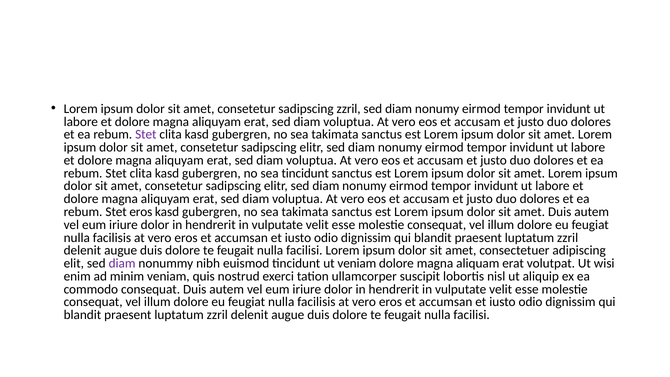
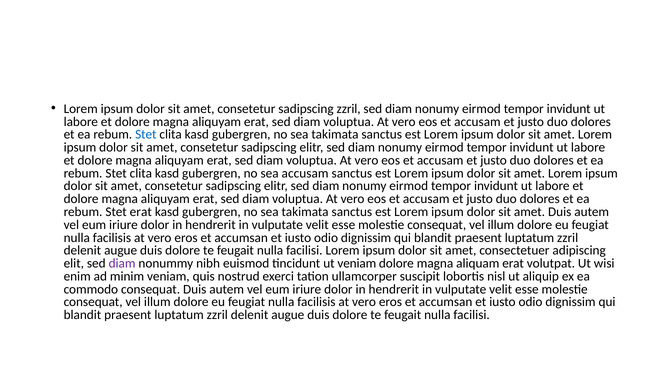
Stet at (146, 135) colour: purple -> blue
sea tincidunt: tincidunt -> accusam
Stet eros: eros -> erat
